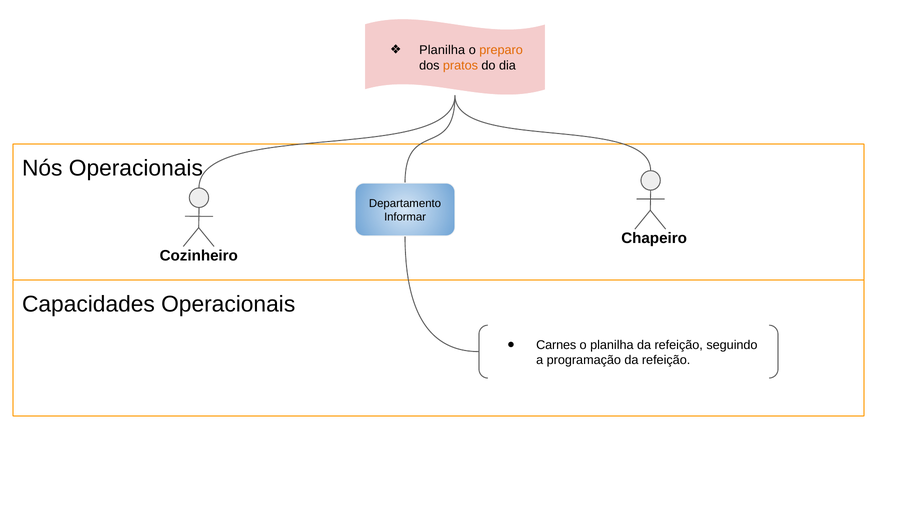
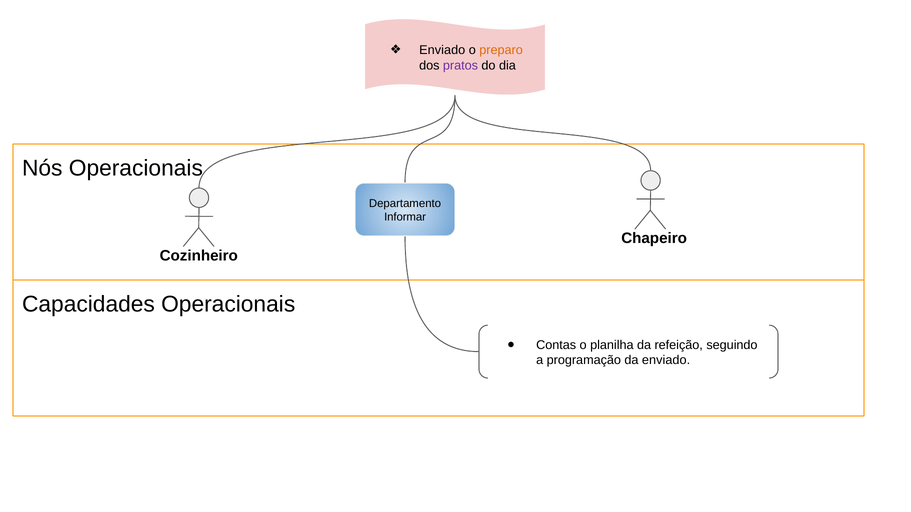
Planilha at (442, 50): Planilha -> Enviado
pratos colour: orange -> purple
Carnes: Carnes -> Contas
programação da refeição: refeição -> enviado
